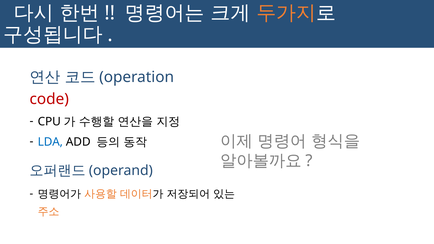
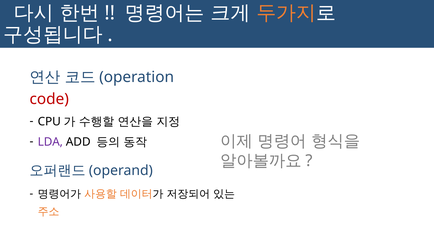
LDA colour: blue -> purple
